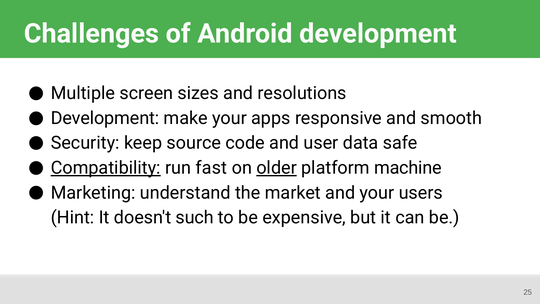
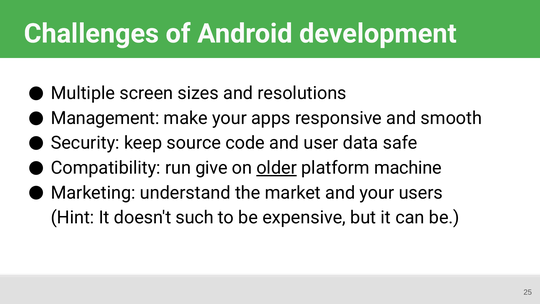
Development at (105, 118): Development -> Management
Compatibility underline: present -> none
fast: fast -> give
